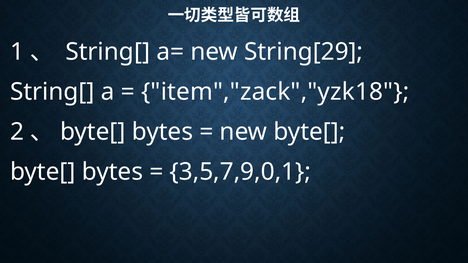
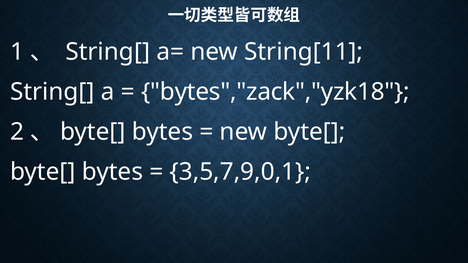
String[29: String[29 -> String[11
item","zack","yzk18: item","zack","yzk18 -> bytes","zack","yzk18
